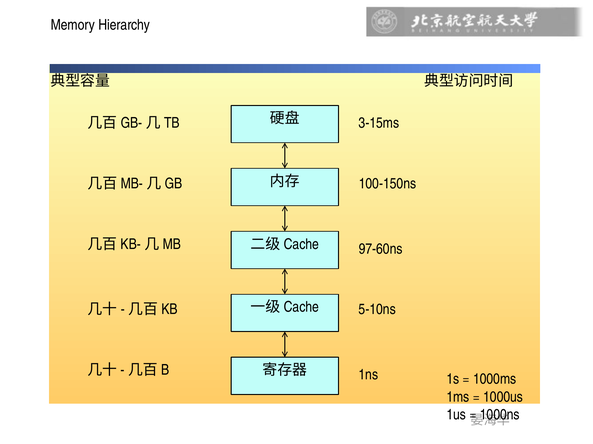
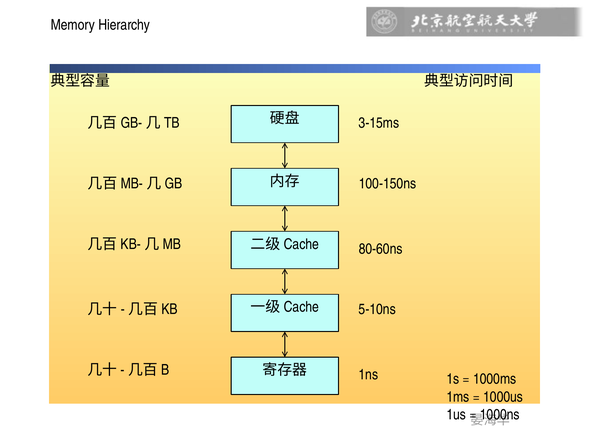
97-60ns: 97-60ns -> 80-60ns
